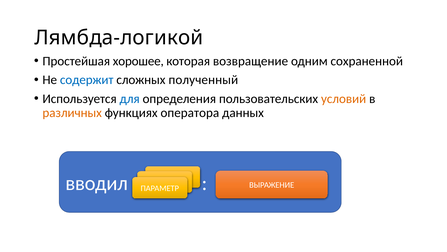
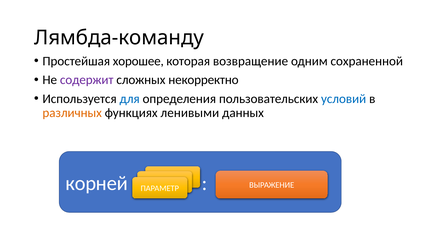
Лямбда-логикой: Лямбда-логикой -> Лямбда-команду
содержит colour: blue -> purple
полученный: полученный -> некорректно
условий colour: orange -> blue
оператора: оператора -> ленивыми
вводил: вводил -> корней
